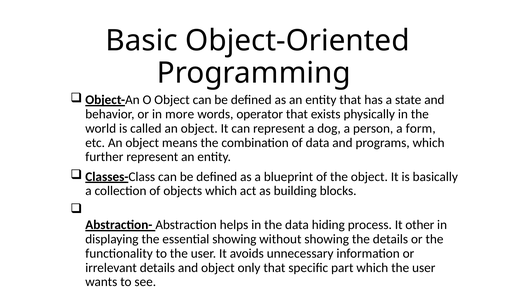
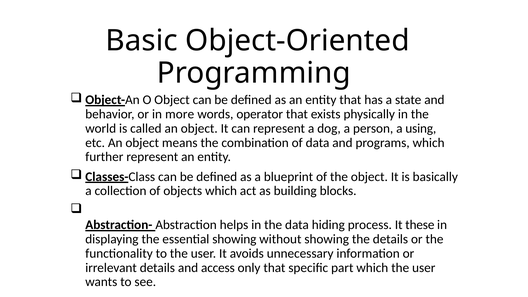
form: form -> using
other: other -> these
and object: object -> access
